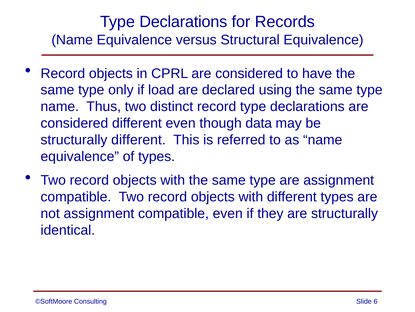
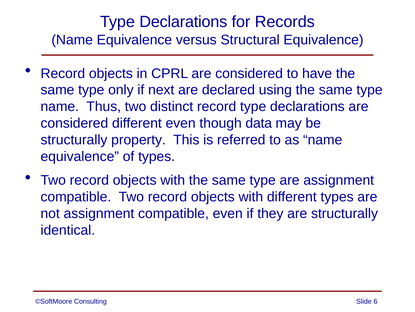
load: load -> next
structurally different: different -> property
